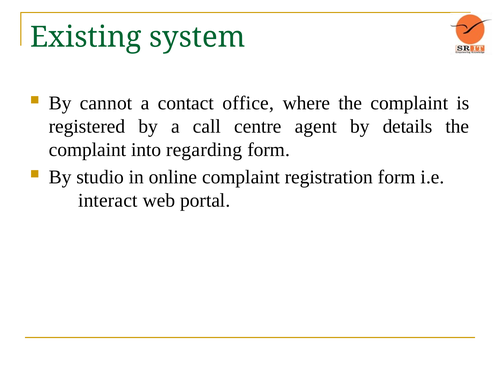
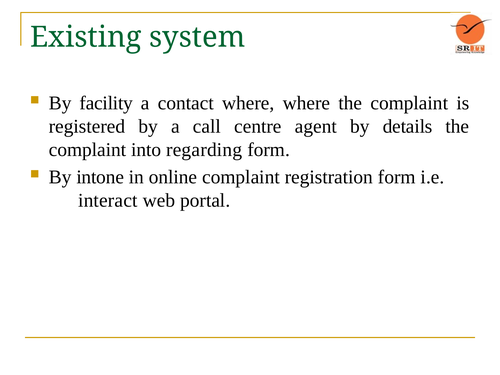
cannot: cannot -> facility
contact office: office -> where
studio: studio -> intone
